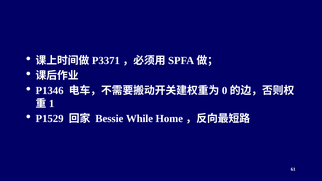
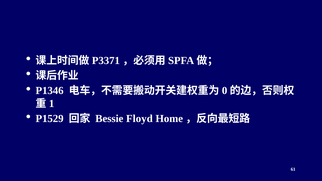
While: While -> Floyd
